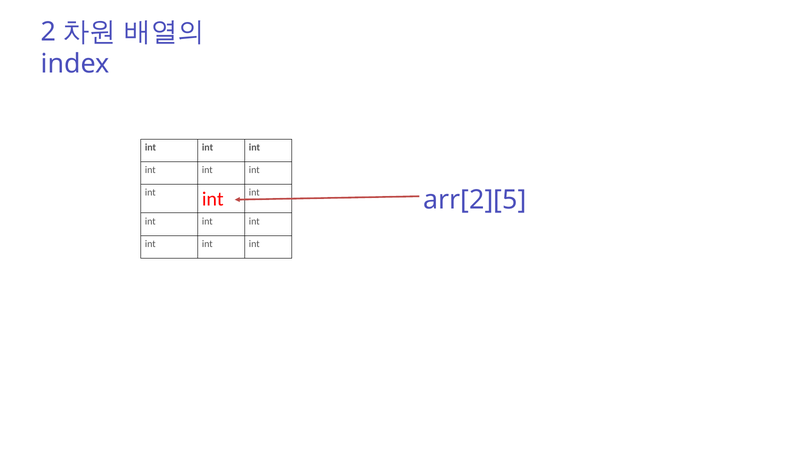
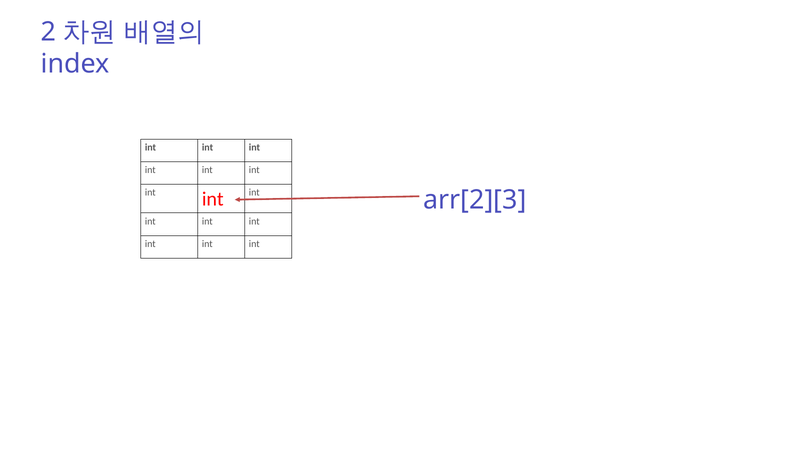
arr[2][5: arr[2][5 -> arr[2][3
